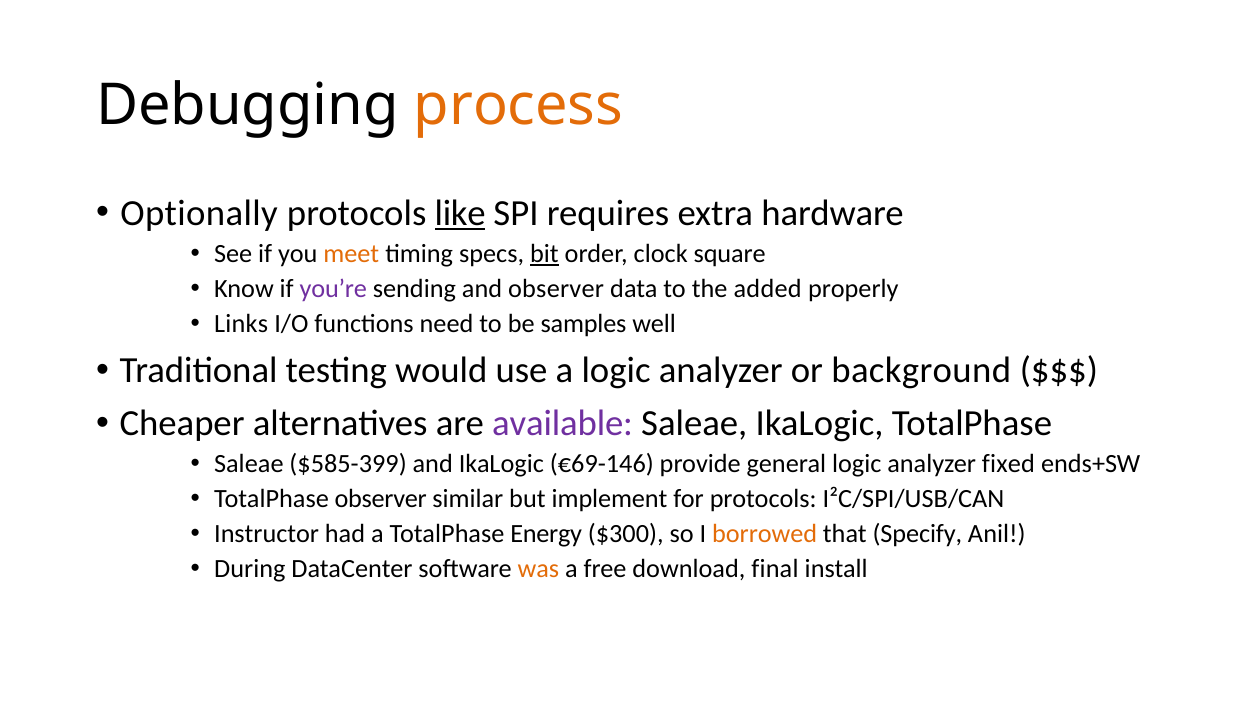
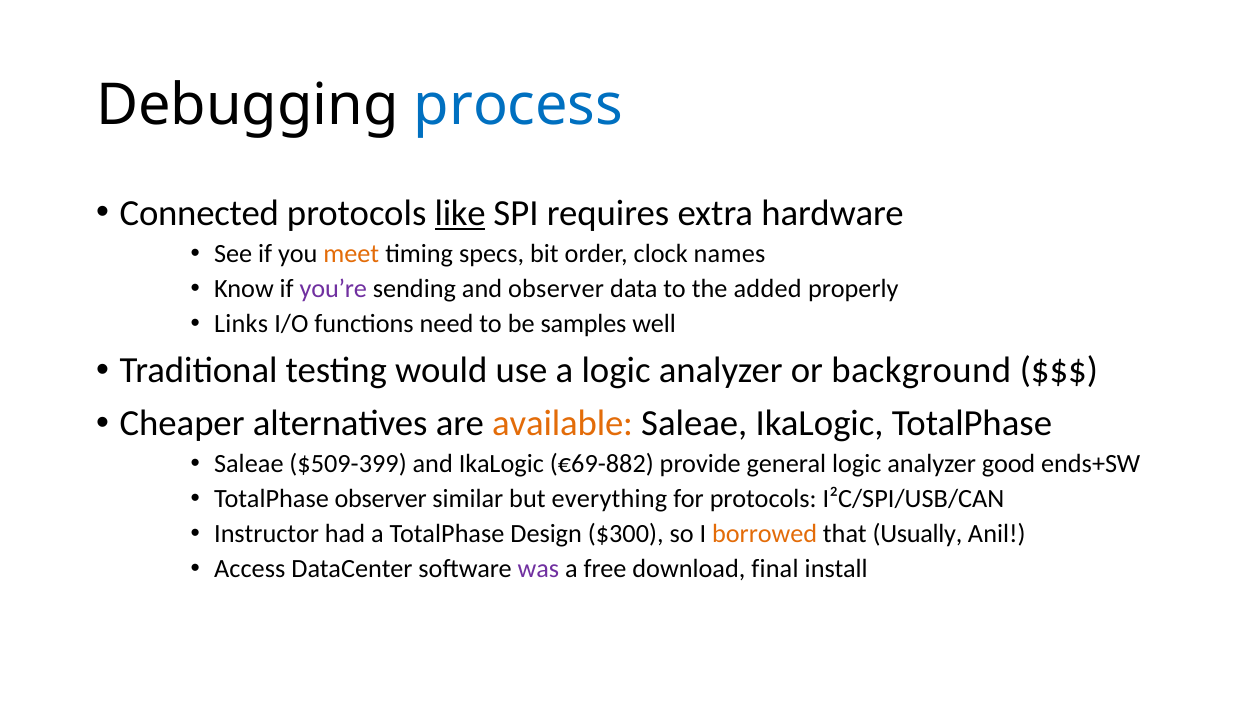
process colour: orange -> blue
Optionally: Optionally -> Connected
bit underline: present -> none
square: square -> names
available colour: purple -> orange
$585-399: $585-399 -> $509-399
€69-146: €69-146 -> €69-882
fixed: fixed -> good
implement: implement -> everything
Energy: Energy -> Design
Specify: Specify -> Usually
During: During -> Access
was colour: orange -> purple
